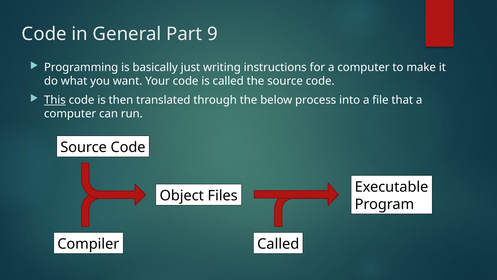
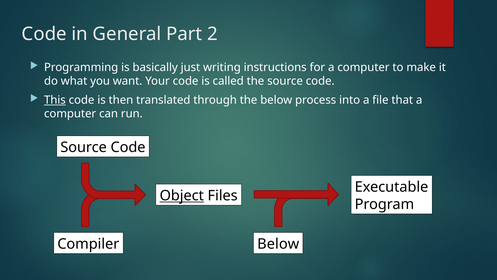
9: 9 -> 2
Object underline: none -> present
Compiler Called: Called -> Below
